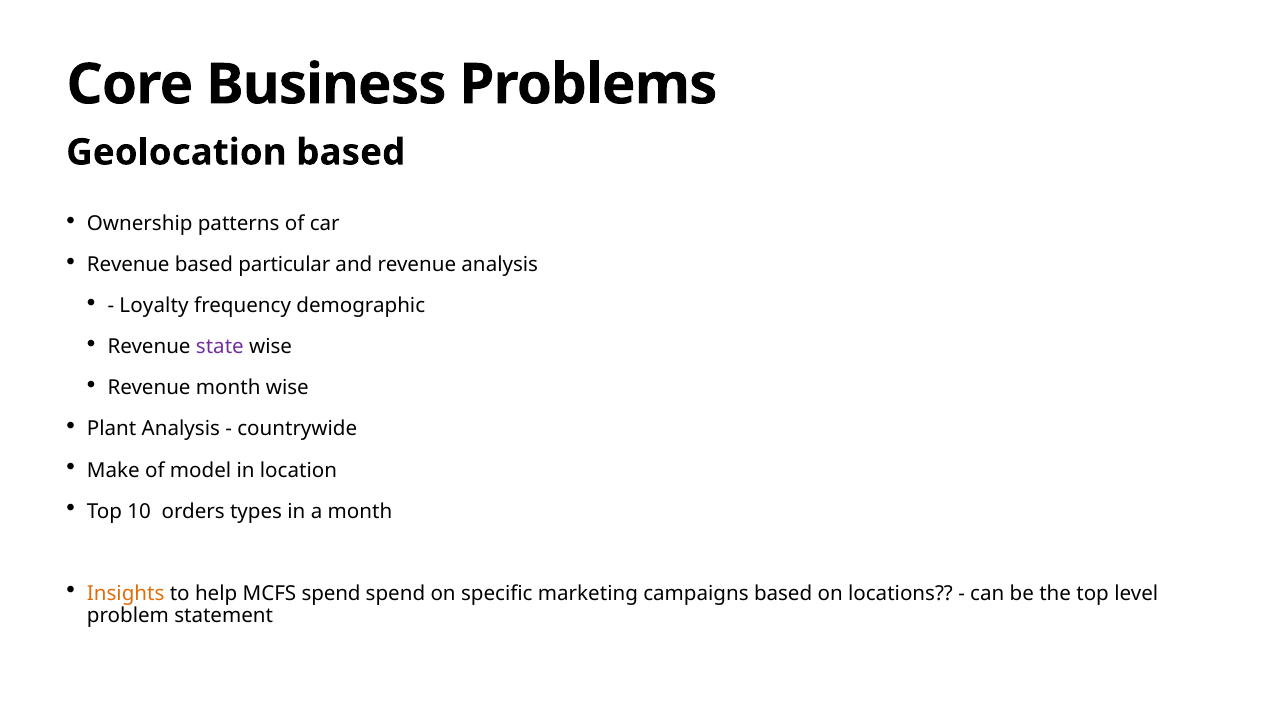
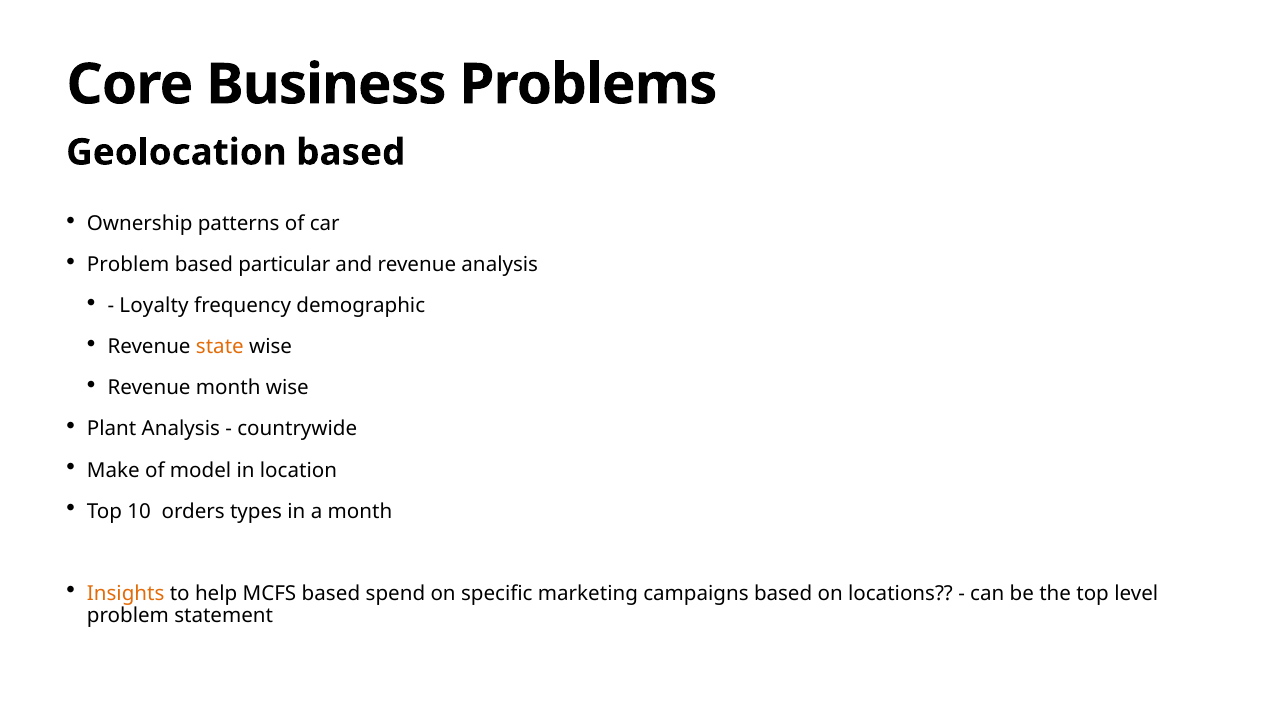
Revenue at (128, 265): Revenue -> Problem
state colour: purple -> orange
MCFS spend: spend -> based
